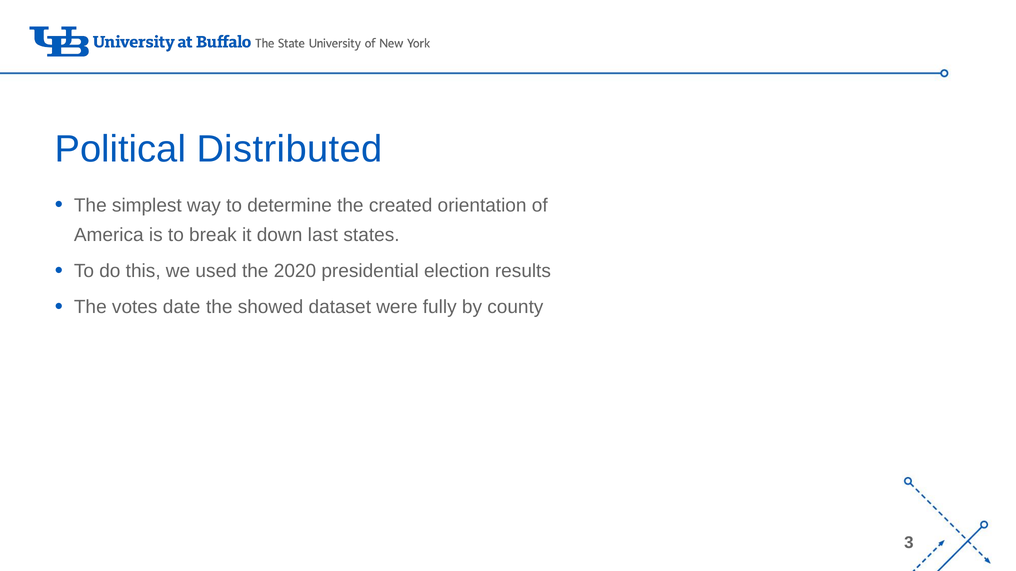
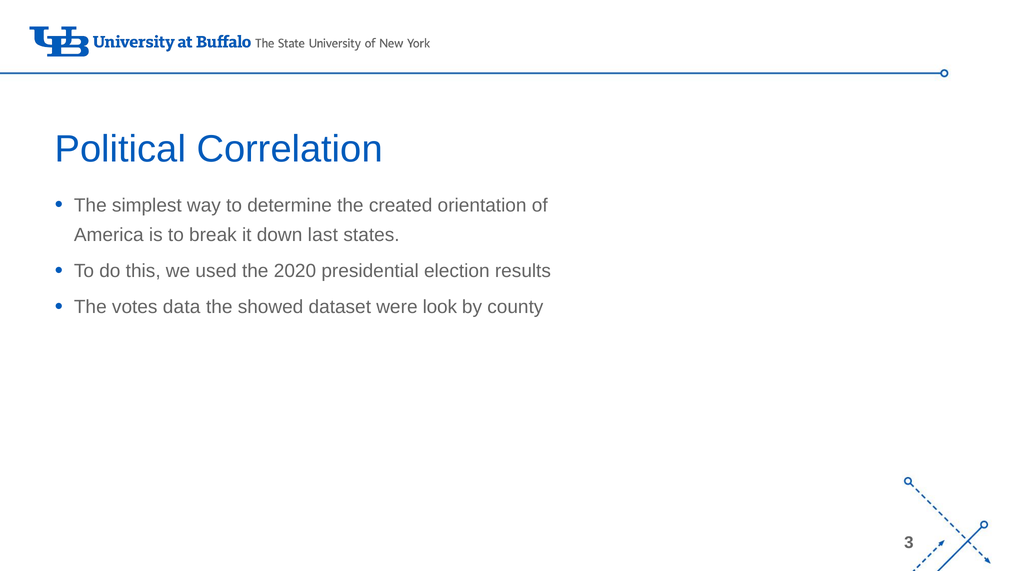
Distributed: Distributed -> Correlation
date: date -> data
fully: fully -> look
